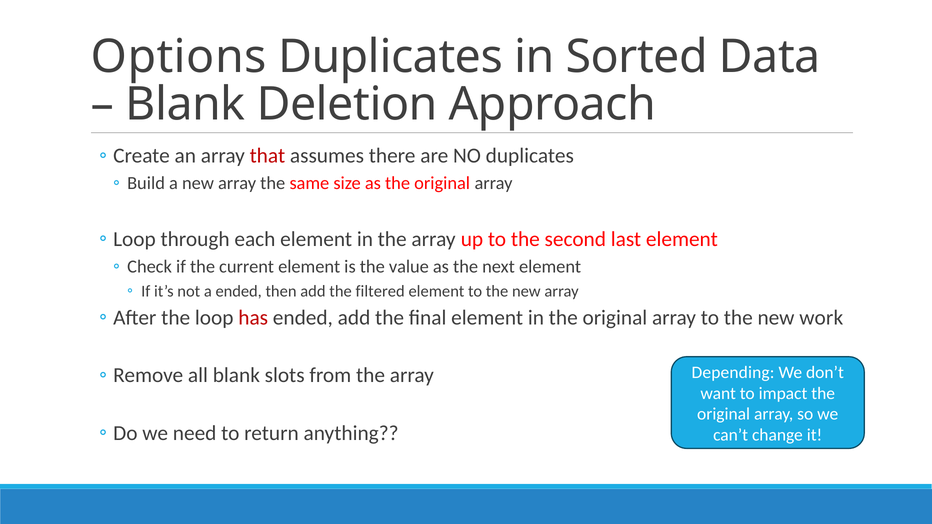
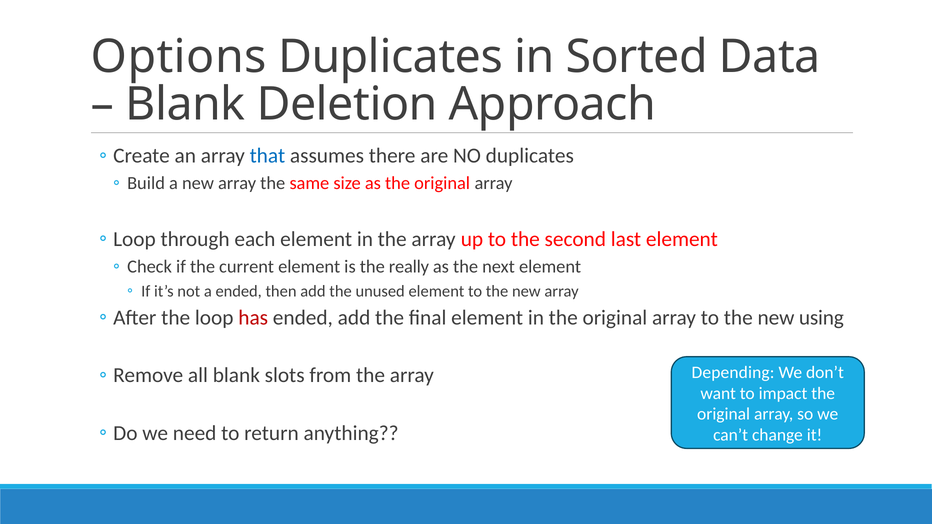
that colour: red -> blue
value: value -> really
filtered: filtered -> unused
work: work -> using
